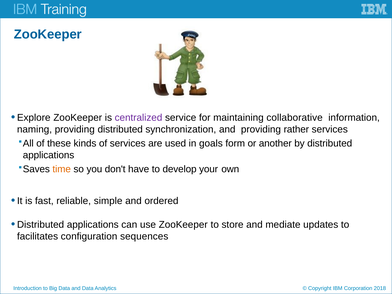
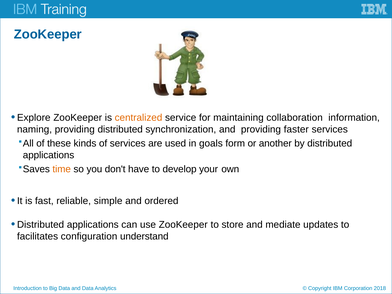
centralized colour: purple -> orange
collaborative: collaborative -> collaboration
rather: rather -> faster
sequences: sequences -> understand
